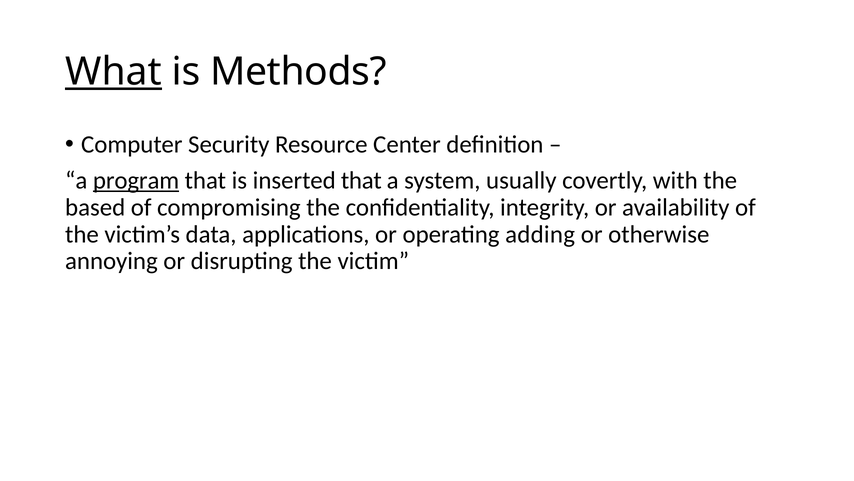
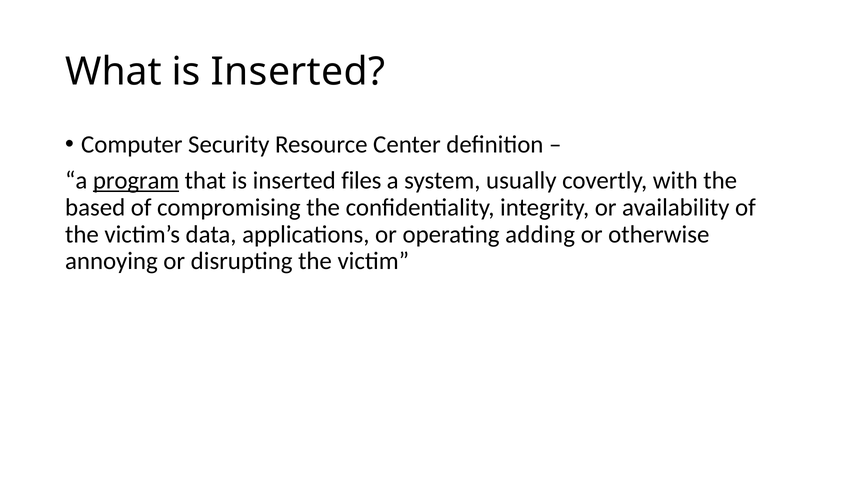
What underline: present -> none
Methods at (298, 72): Methods -> Inserted
inserted that: that -> files
